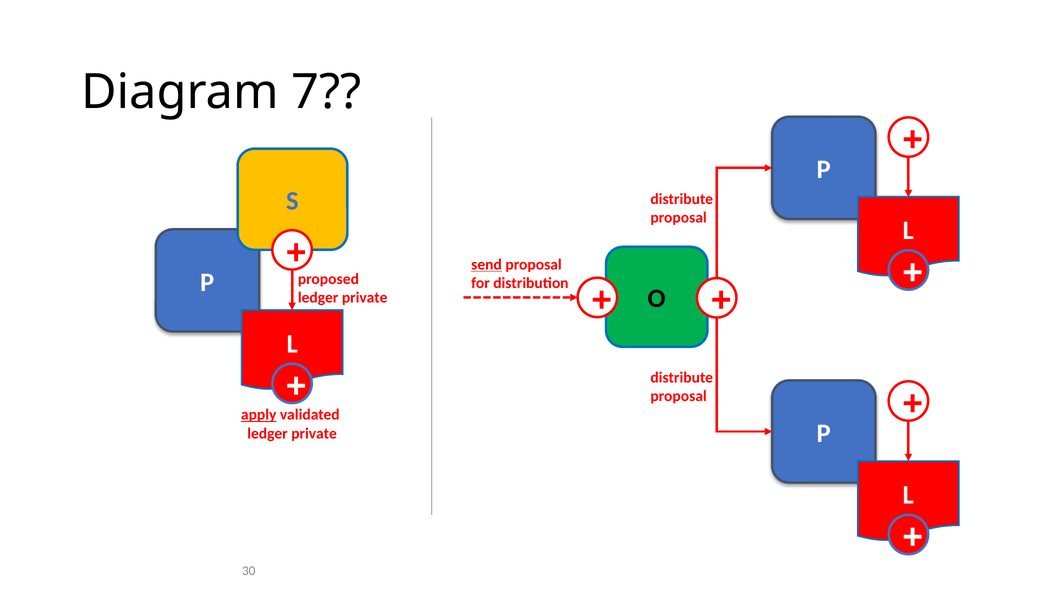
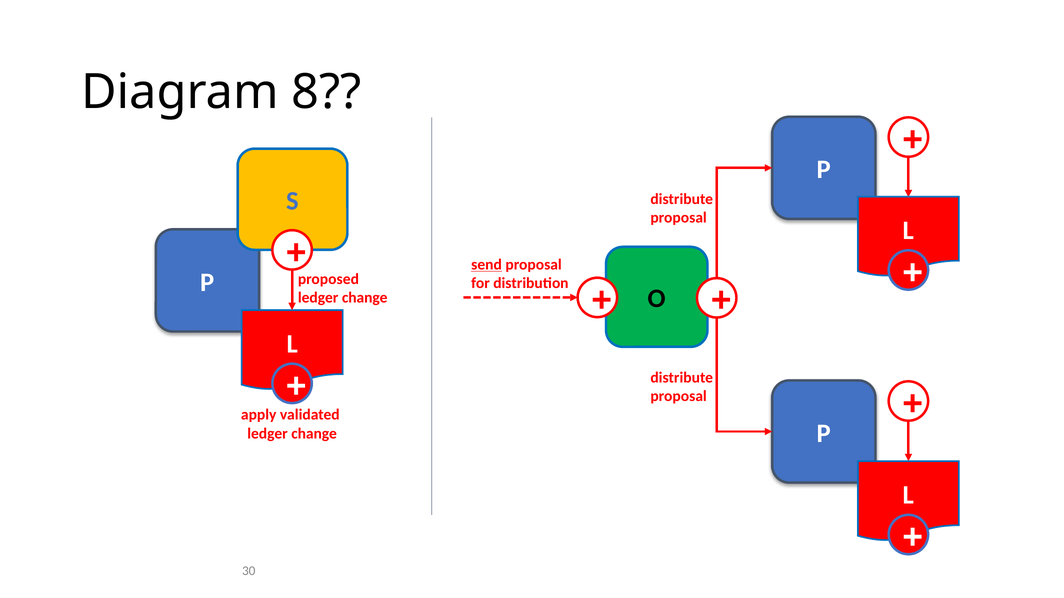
7: 7 -> 8
private at (365, 298): private -> change
apply underline: present -> none
private at (314, 434): private -> change
